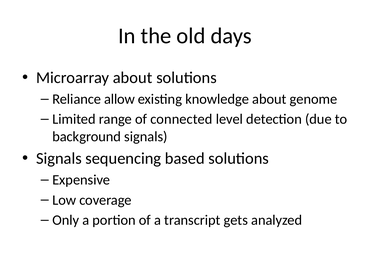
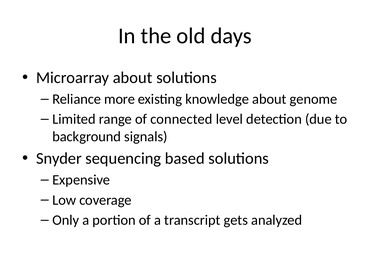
allow: allow -> more
Signals at (59, 158): Signals -> Snyder
